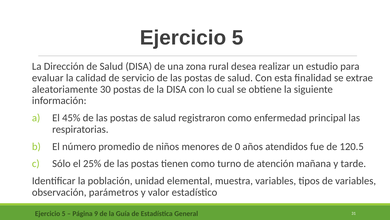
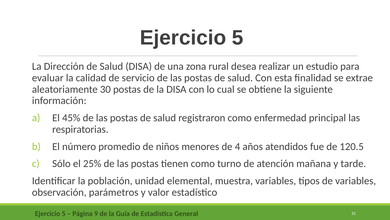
0: 0 -> 4
